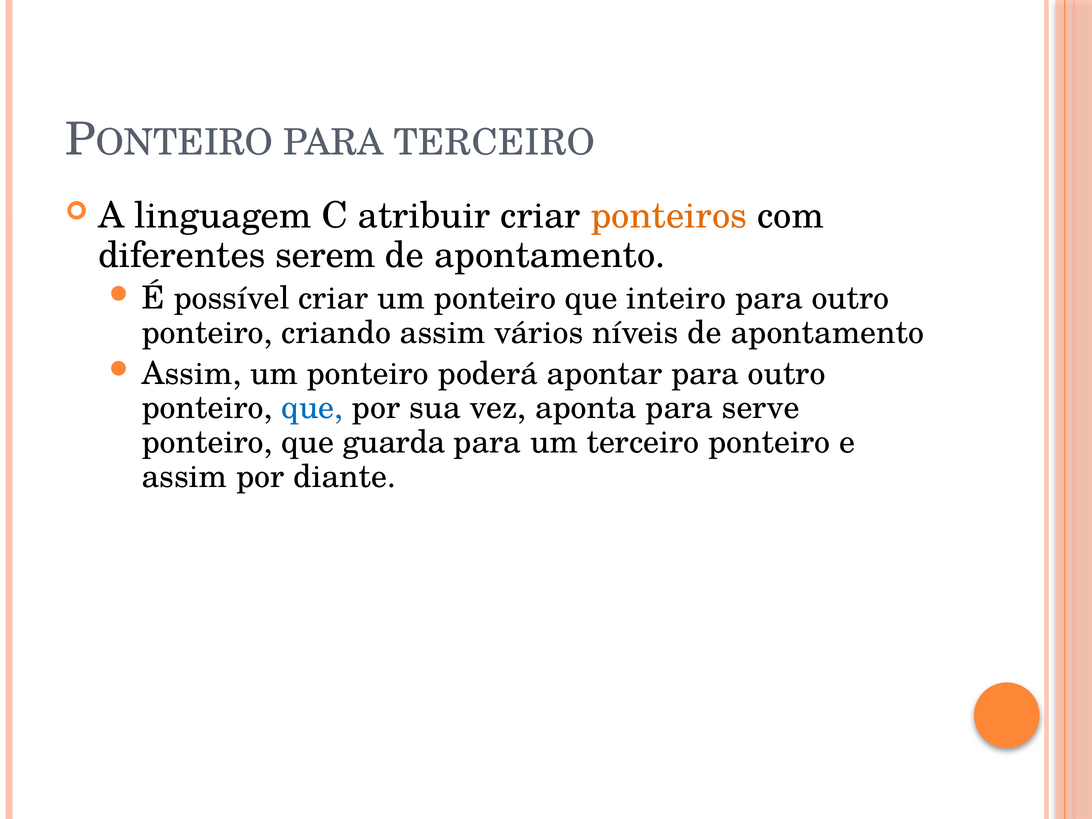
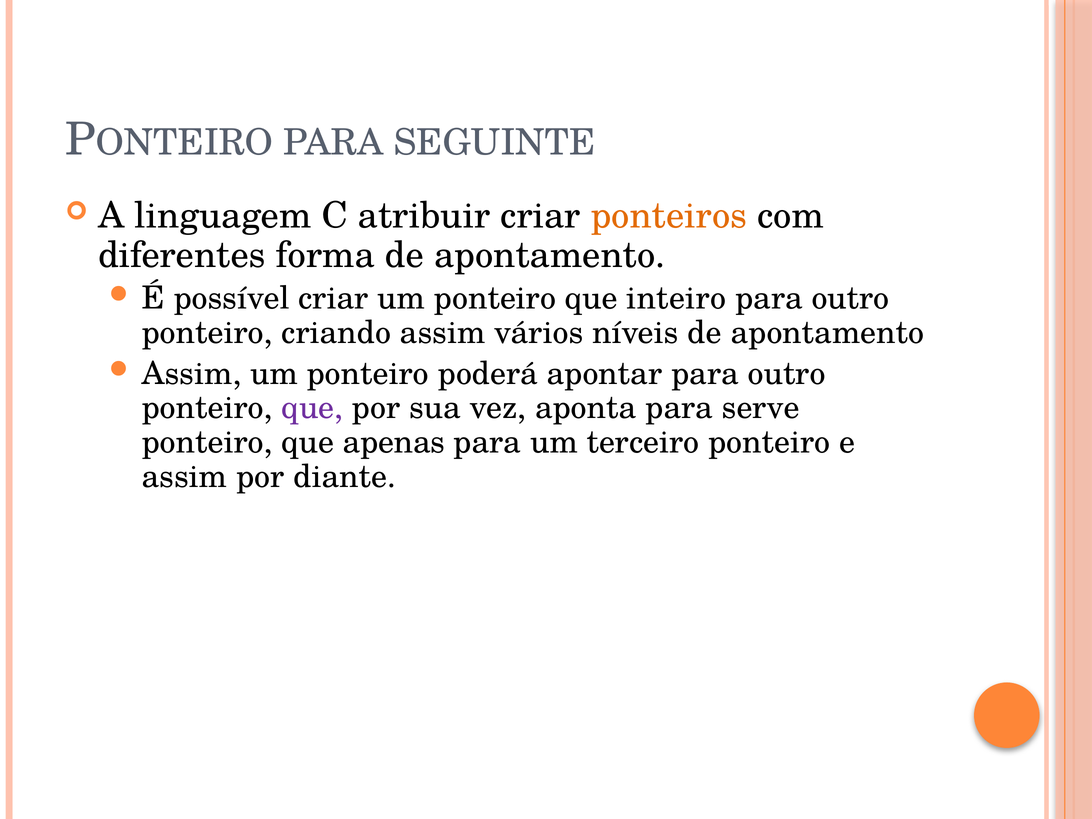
PARA TERCEIRO: TERCEIRO -> SEGUINTE
serem: serem -> forma
que at (312, 408) colour: blue -> purple
guarda: guarda -> apenas
